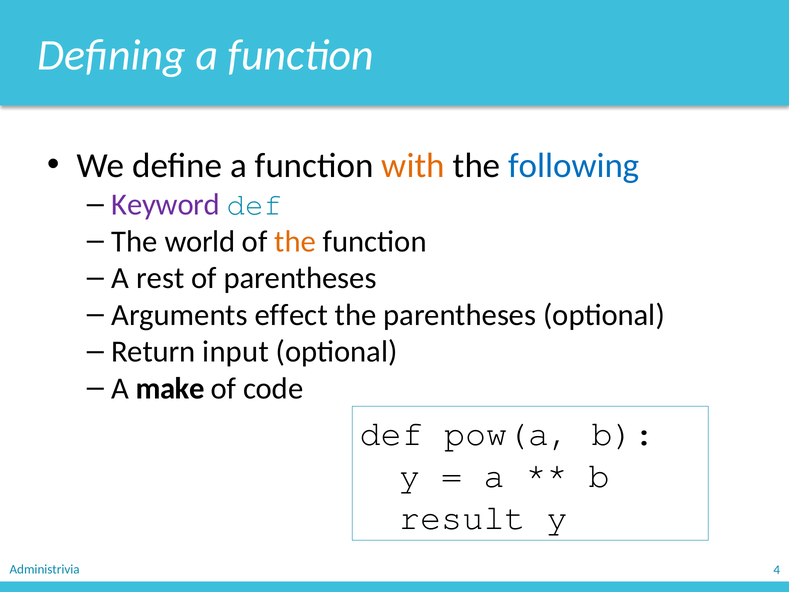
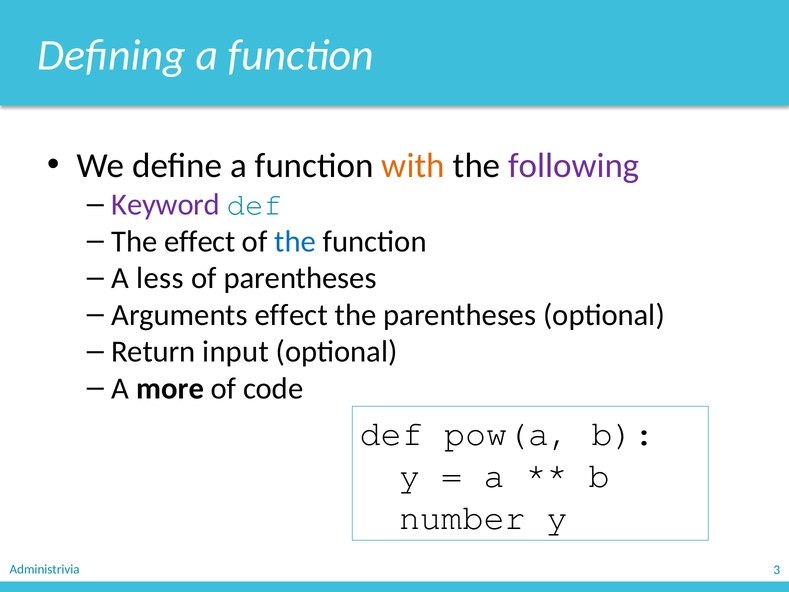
following colour: blue -> purple
The world: world -> effect
the at (295, 241) colour: orange -> blue
rest: rest -> less
make: make -> more
result: result -> number
4: 4 -> 3
